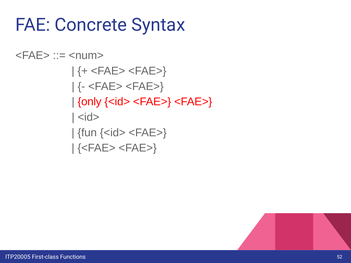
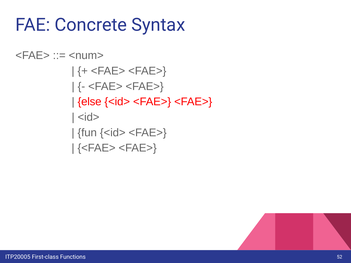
only: only -> else
